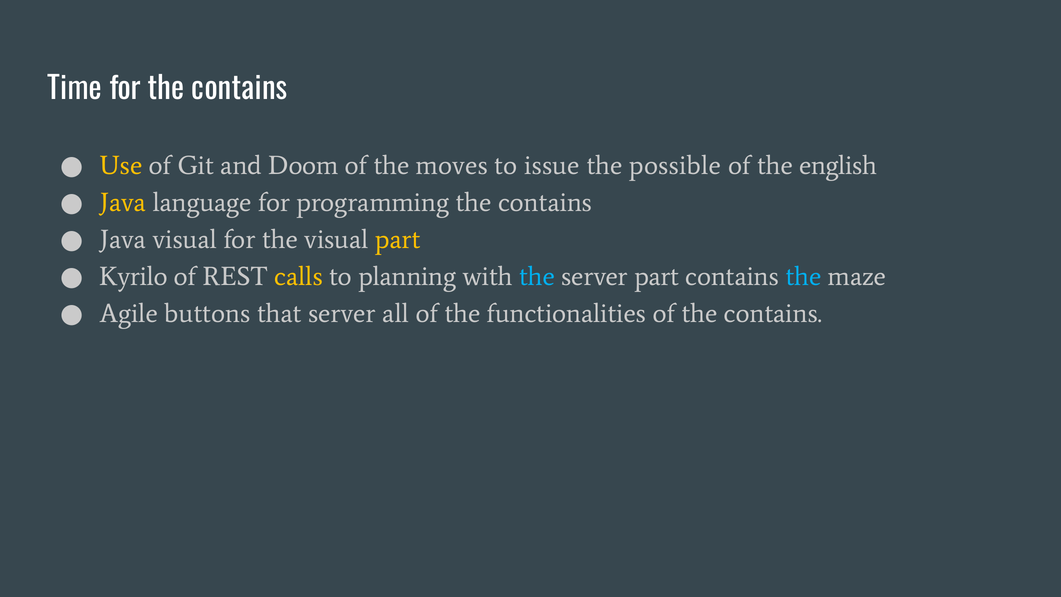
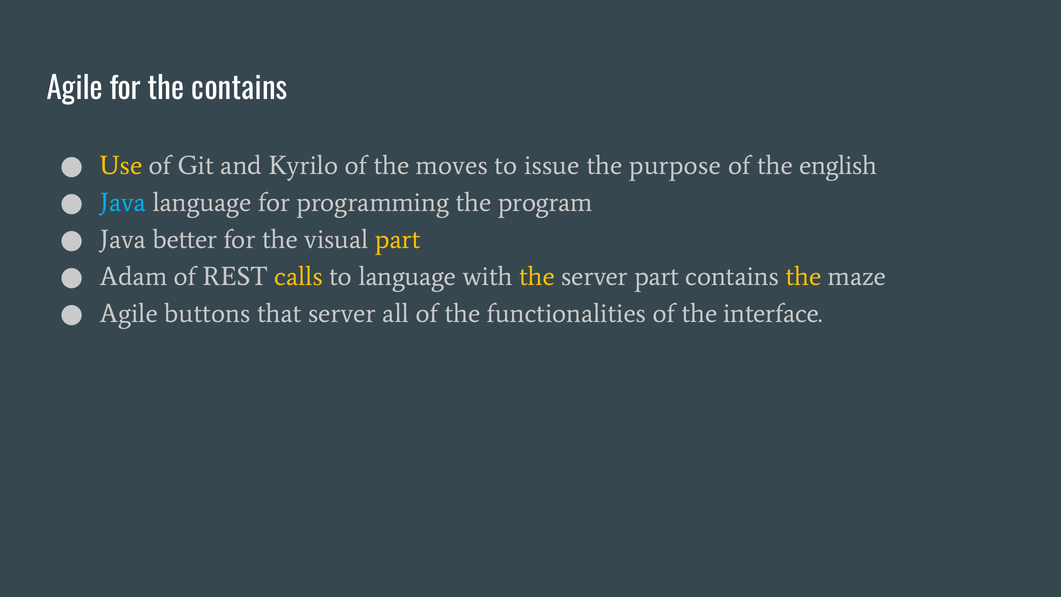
Time at (75, 89): Time -> Agile
Doom: Doom -> Kyrilo
possible: possible -> purpose
Java at (123, 203) colour: yellow -> light blue
programming the contains: contains -> program
Java visual: visual -> better
Kyrilo: Kyrilo -> Adam
to planning: planning -> language
the at (537, 277) colour: light blue -> yellow
the at (803, 277) colour: light blue -> yellow
of the contains: contains -> interface
